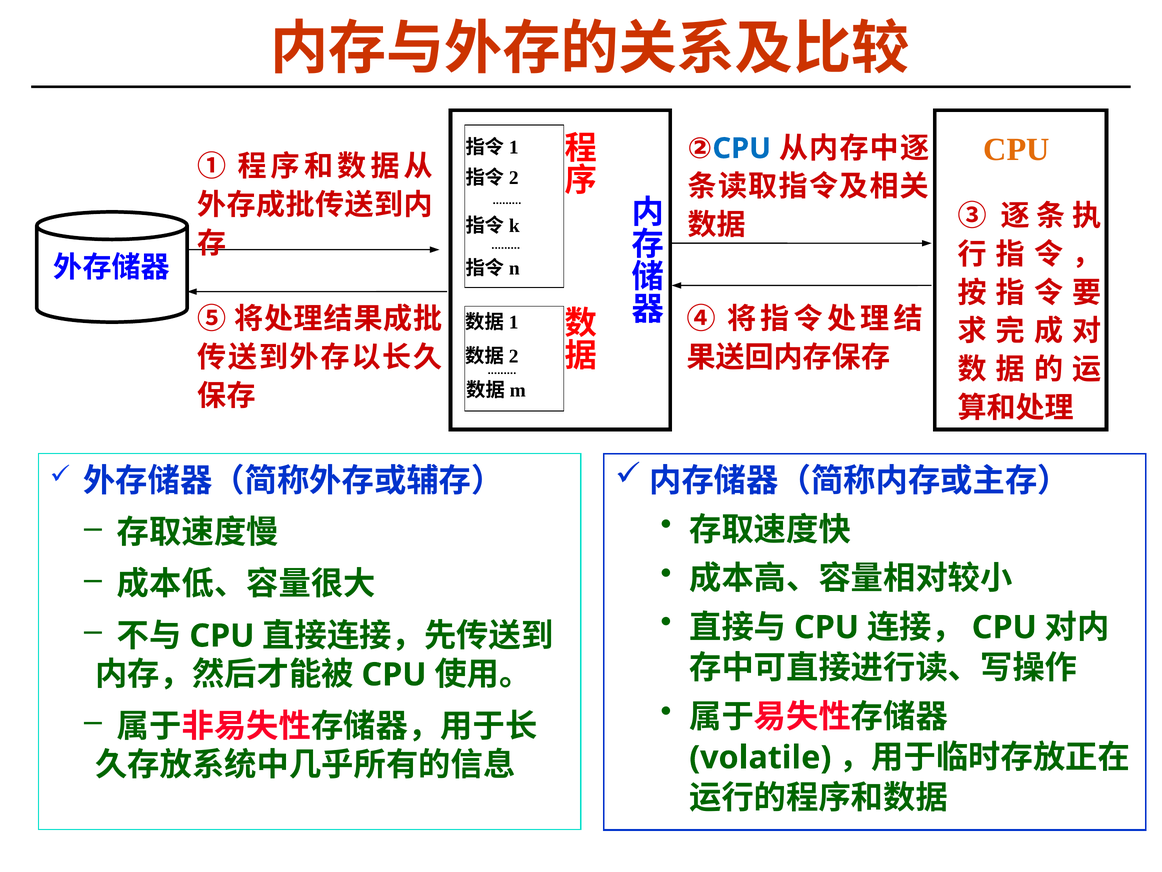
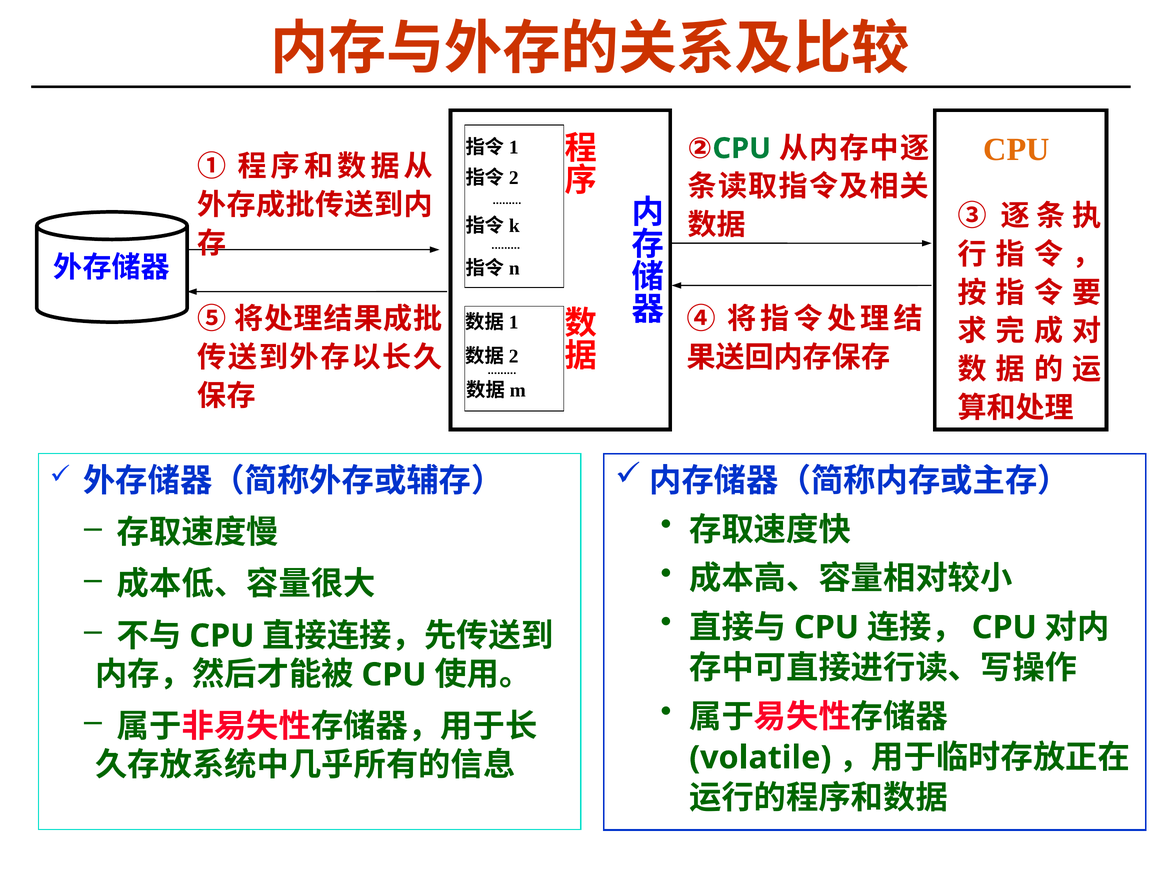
CPU at (742, 148) colour: blue -> green
